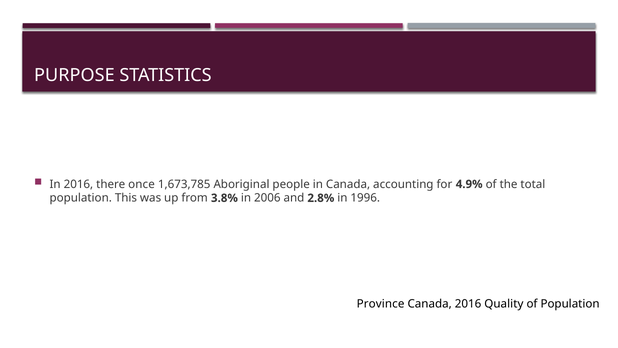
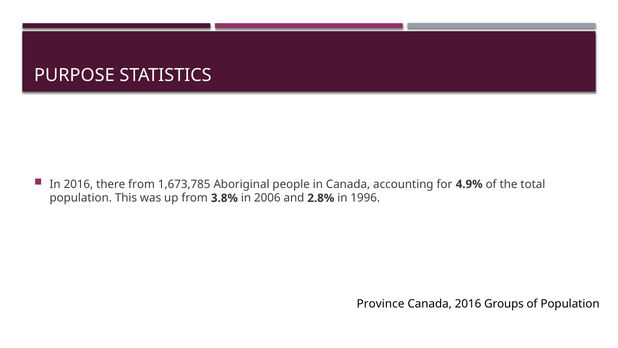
there once: once -> from
Quality: Quality -> Groups
